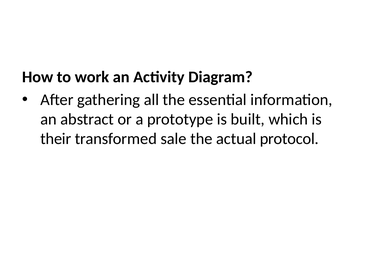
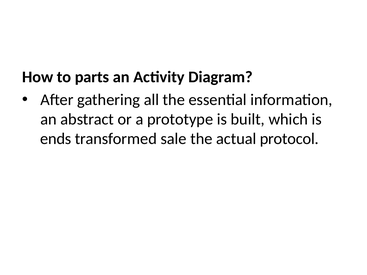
work: work -> parts
their: their -> ends
